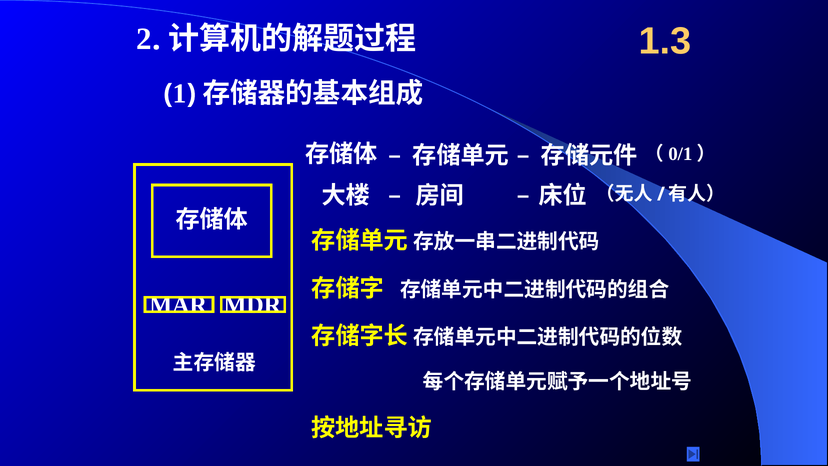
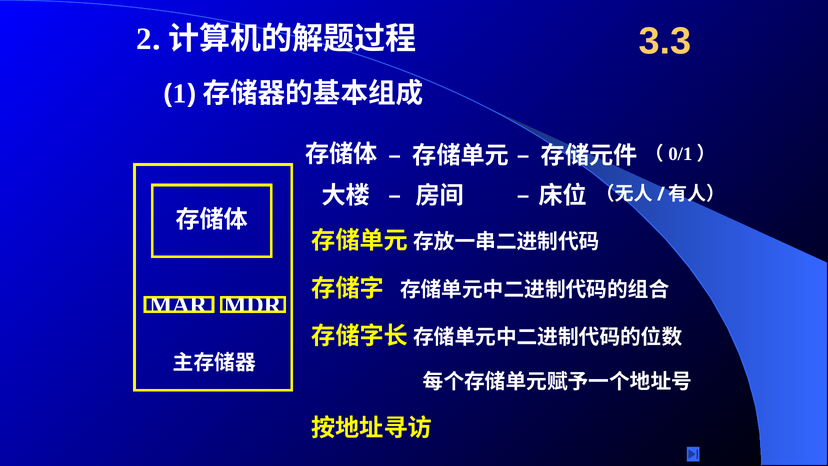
1.3: 1.3 -> 3.3
